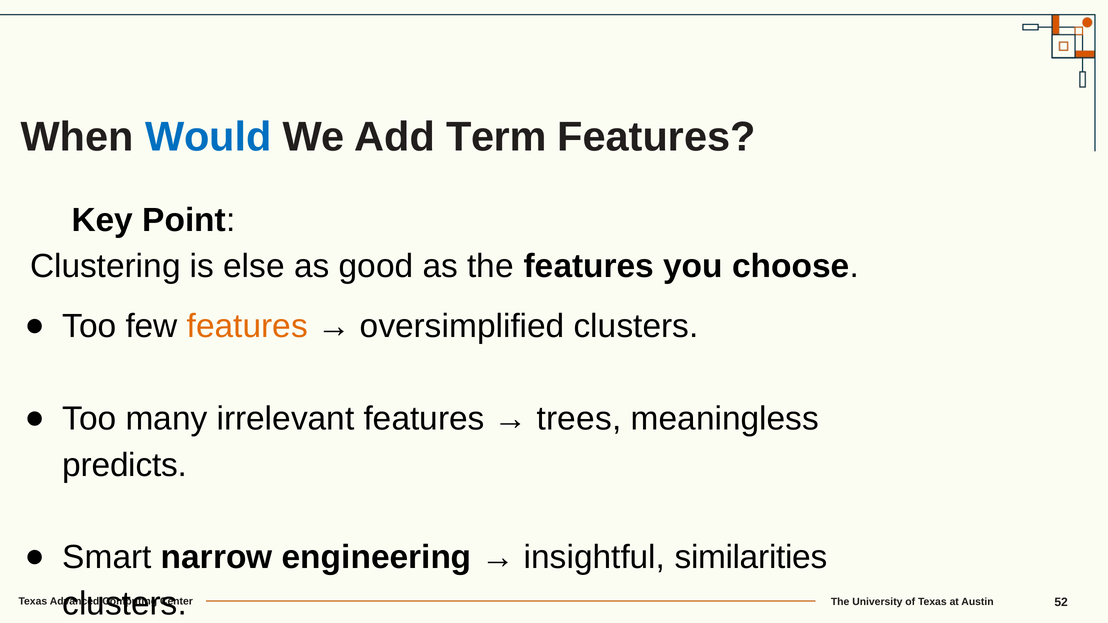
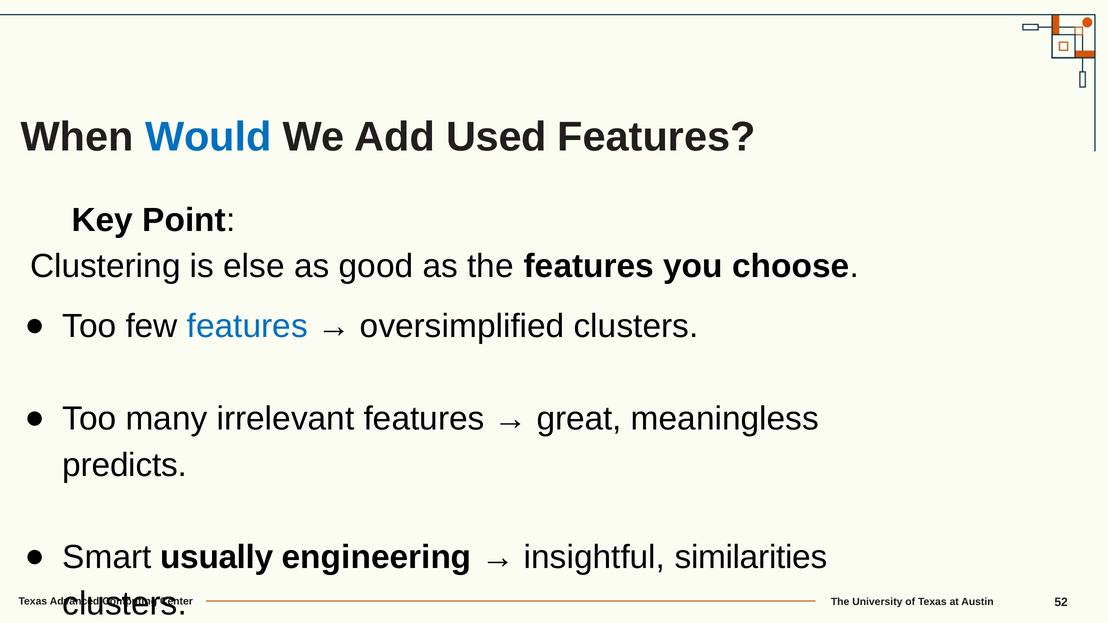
Term: Term -> Used
features at (247, 327) colour: orange -> blue
trees: trees -> great
narrow: narrow -> usually
